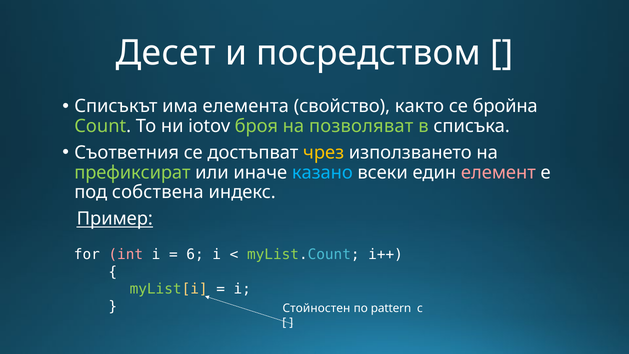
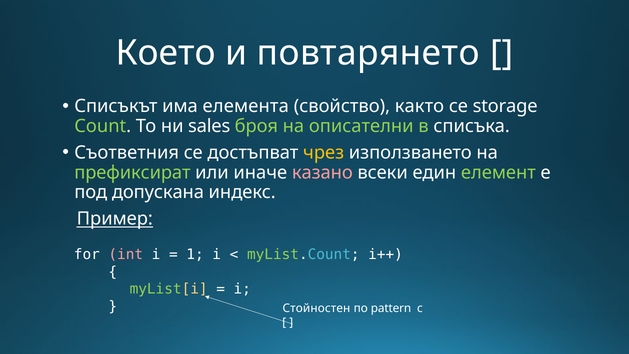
Десет: Десет -> Което
посредством: посредством -> повтарянето
бройна: бройна -> storage
iotov: iotov -> sales
позволяват: позволяват -> описателни
казано colour: light blue -> pink
елемент colour: pink -> light green
собствена: собствена -> допускана
6: 6 -> 1
